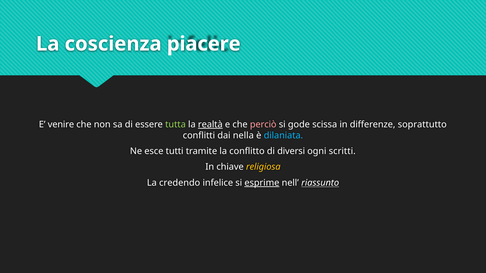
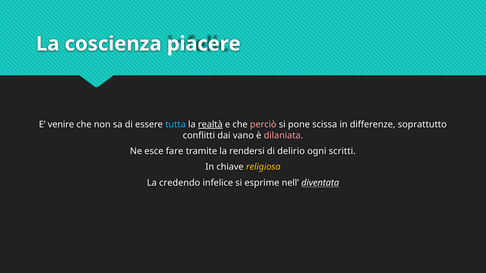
tutta colour: light green -> light blue
gode: gode -> pone
nella: nella -> vano
dilaniata colour: light blue -> pink
tutti: tutti -> fare
conflitto: conflitto -> rendersi
diversi: diversi -> delirio
esprime underline: present -> none
riassunto: riassunto -> diventata
